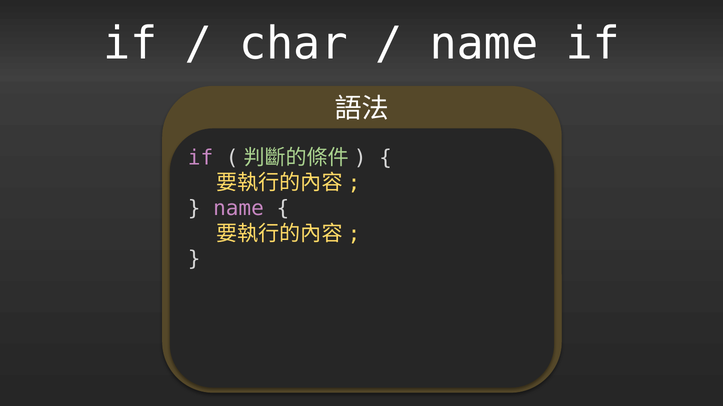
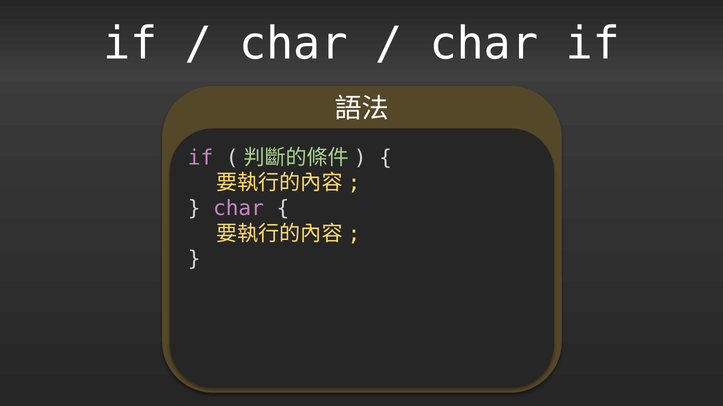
name at (484, 44): name -> char
name at (239, 209): name -> char
